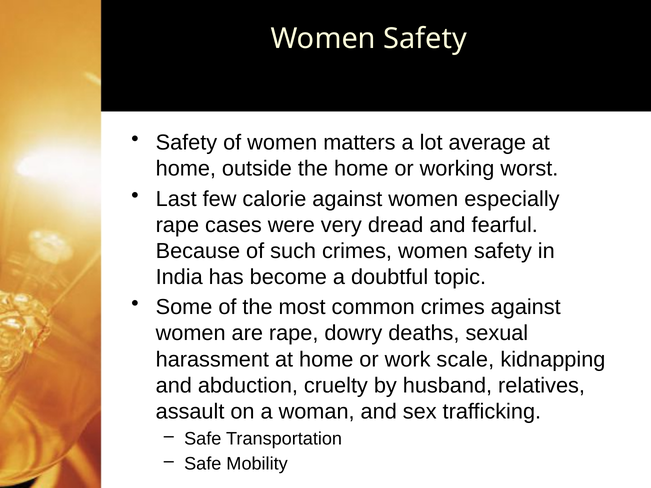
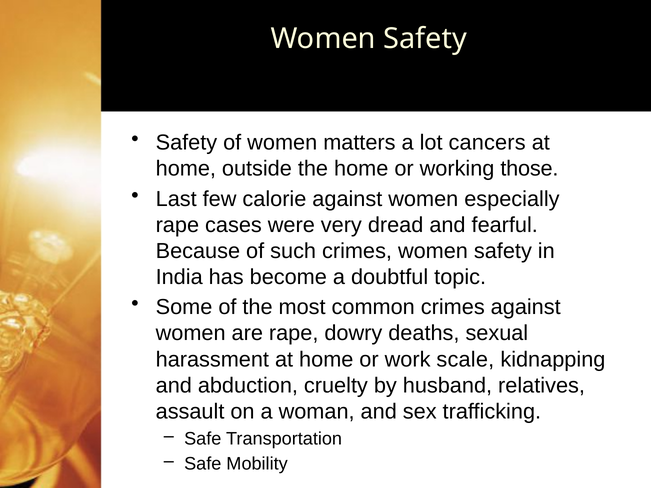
average: average -> cancers
worst: worst -> those
